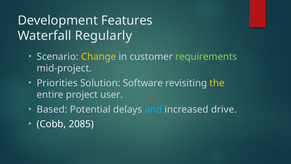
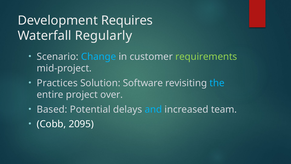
Features: Features -> Requires
Change colour: yellow -> light blue
Priorities: Priorities -> Practices
the colour: yellow -> light blue
user: user -> over
drive: drive -> team
2085: 2085 -> 2095
